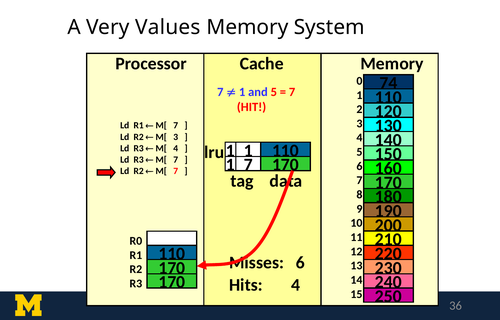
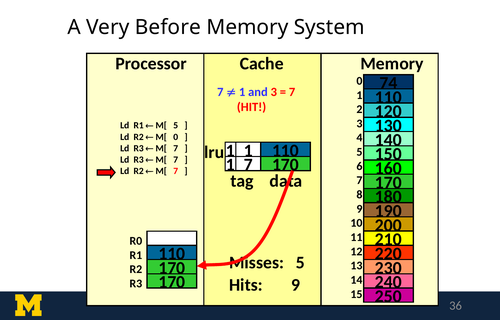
Values: Values -> Before
and 5: 5 -> 3
7 at (176, 125): 7 -> 5
M[ 3: 3 -> 0
4 at (176, 148): 4 -> 7
6 at (300, 262): 6 -> 5
Hits 4: 4 -> 9
